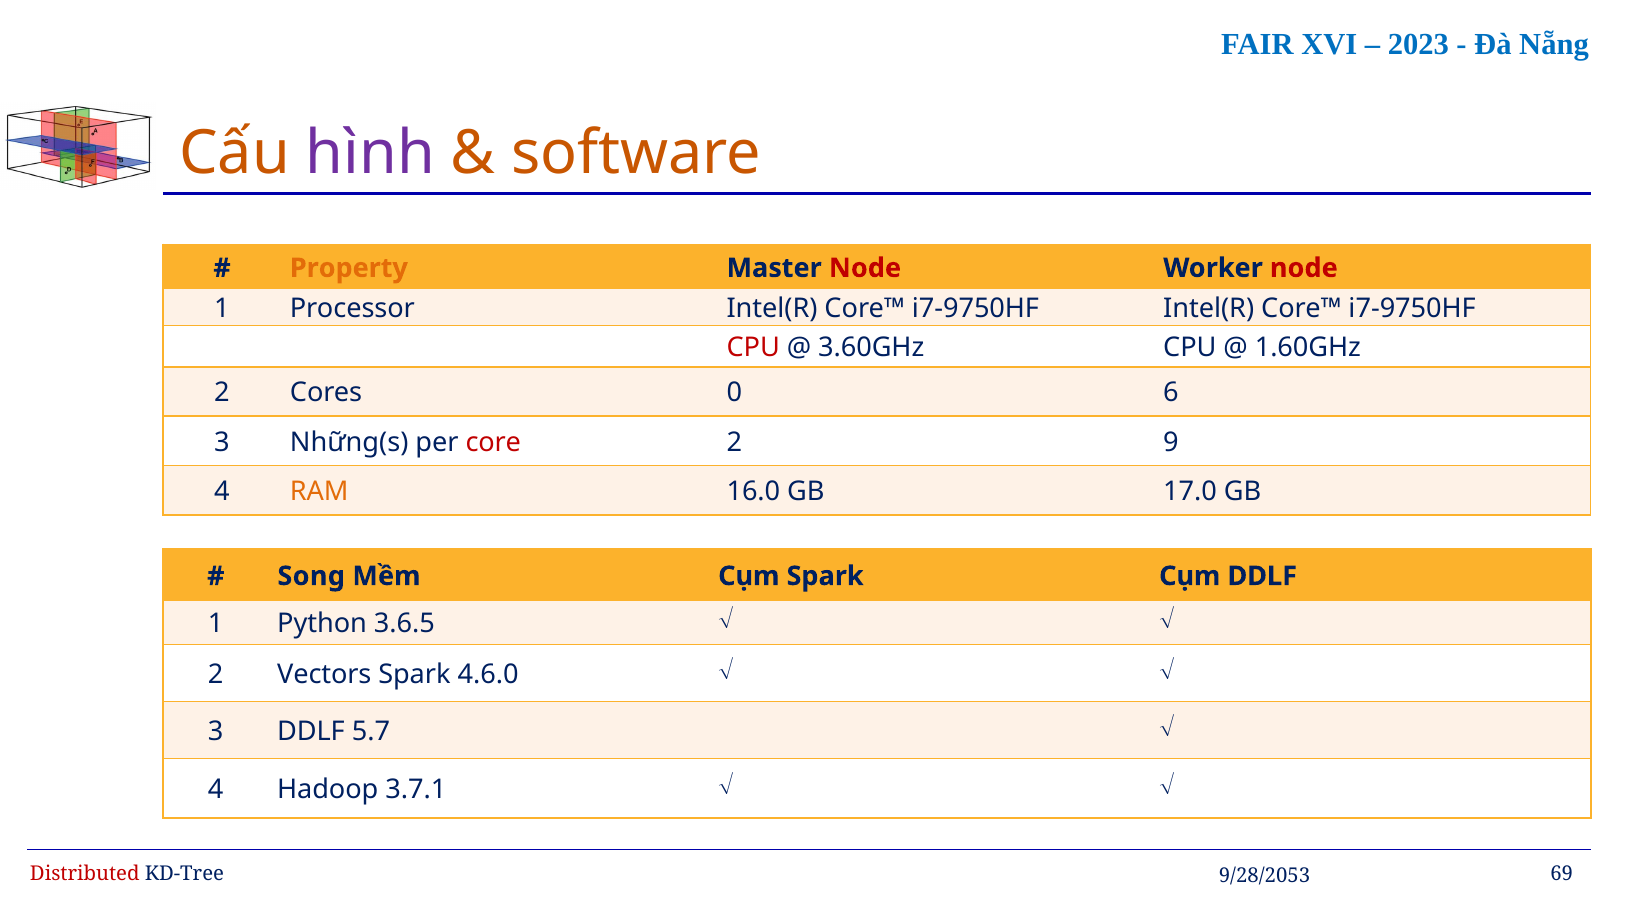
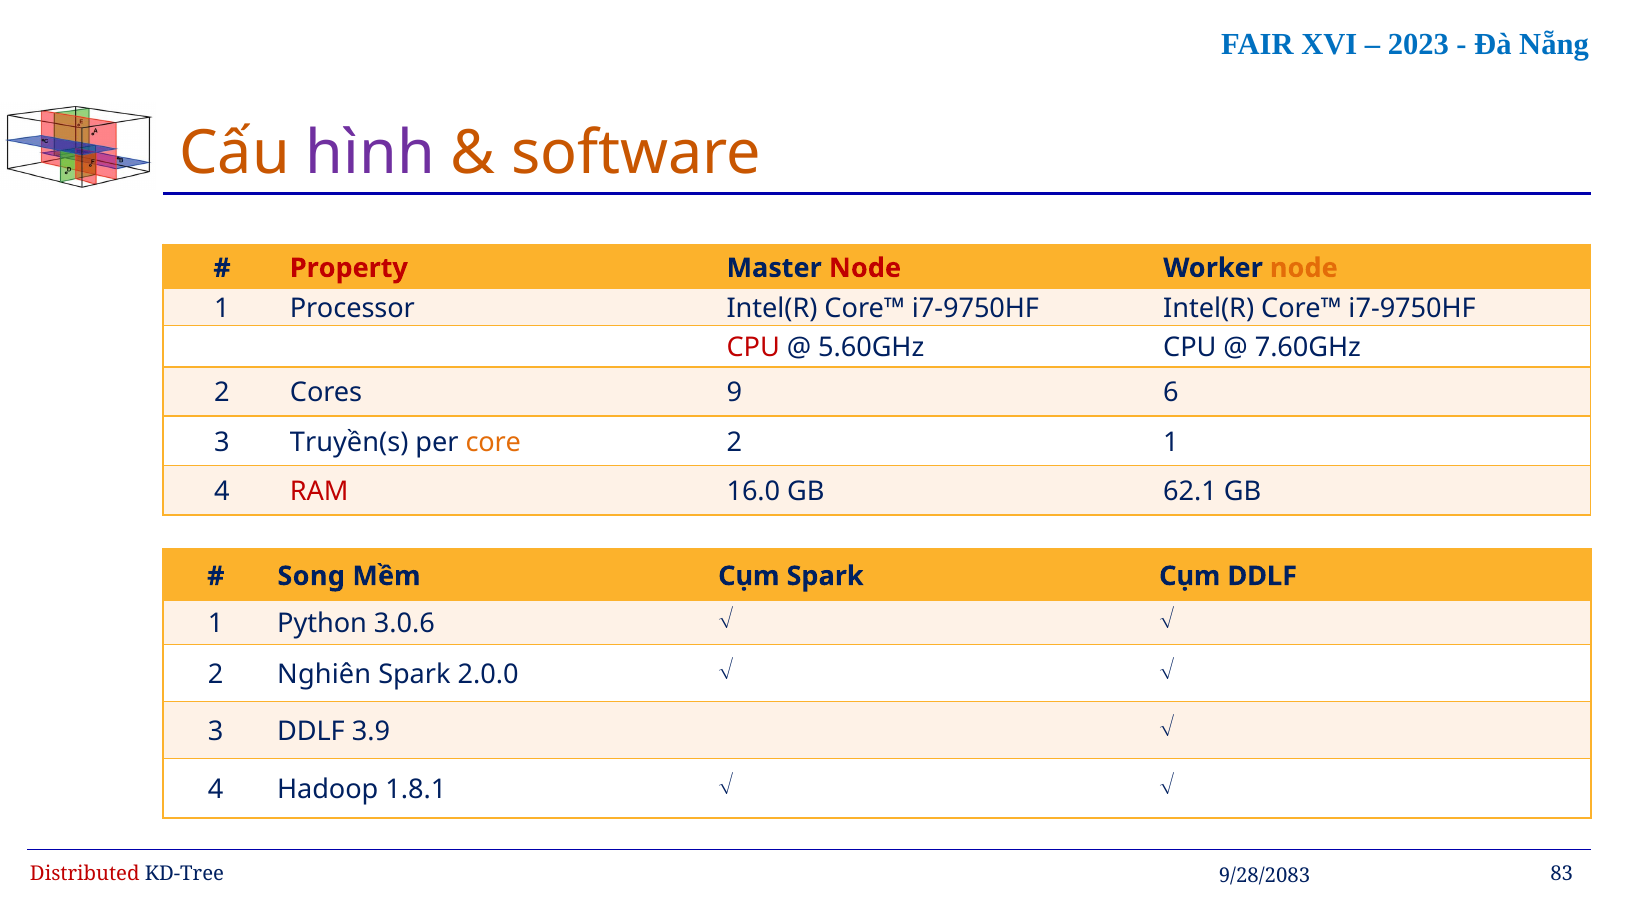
Property colour: orange -> red
node at (1304, 268) colour: red -> orange
3.60GHz: 3.60GHz -> 5.60GHz
1.60GHz: 1.60GHz -> 7.60GHz
0: 0 -> 9
Những(s: Những(s -> Truyền(s
core colour: red -> orange
2 9: 9 -> 1
RAM colour: orange -> red
17.0: 17.0 -> 62.1
3.6.5: 3.6.5 -> 3.0.6
Vectors: Vectors -> Nghiên
4.6.0: 4.6.0 -> 2.0.0
5.7: 5.7 -> 3.9
3.7.1: 3.7.1 -> 1.8.1
69: 69 -> 83
9/28/2053: 9/28/2053 -> 9/28/2083
